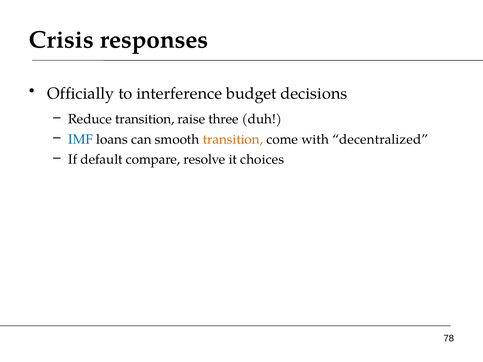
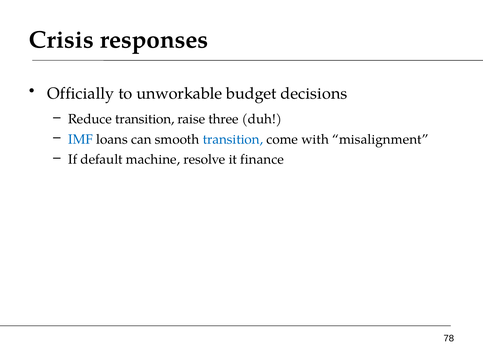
interference: interference -> unworkable
transition at (233, 139) colour: orange -> blue
decentralized: decentralized -> misalignment
compare: compare -> machine
choices: choices -> finance
